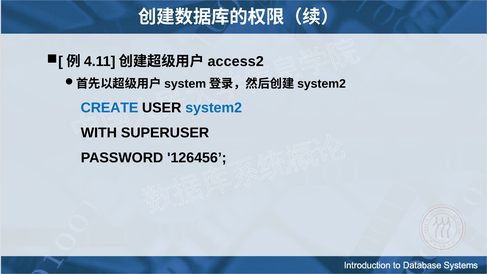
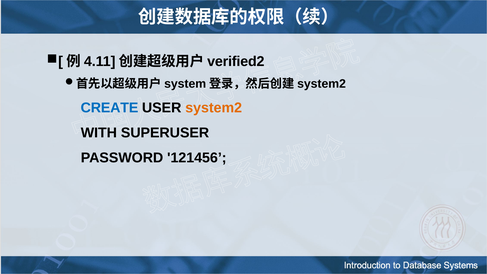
access2: access2 -> verified2
system2 colour: blue -> orange
126456: 126456 -> 121456
